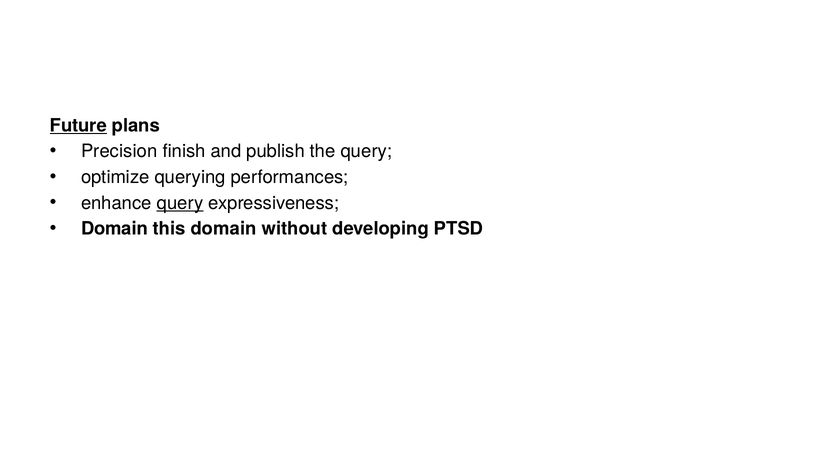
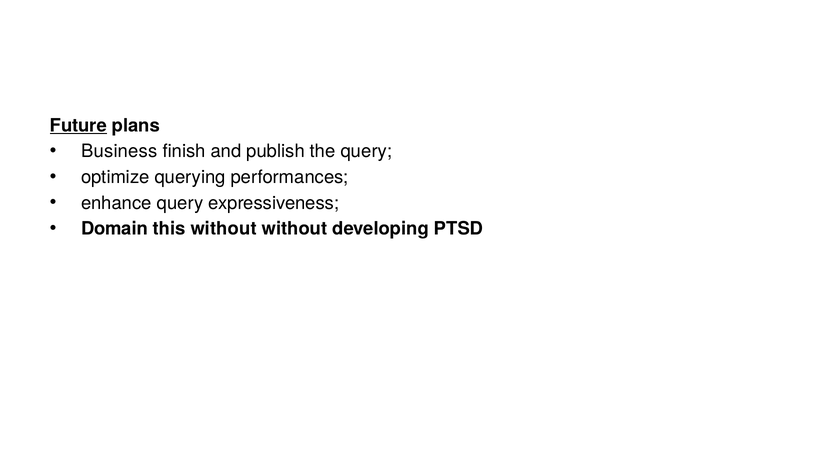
Precision: Precision -> Business
query at (180, 203) underline: present -> none
this domain: domain -> without
